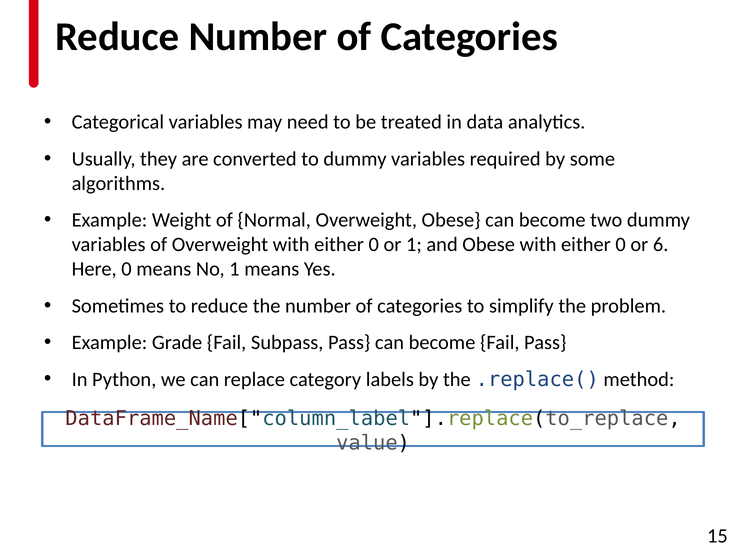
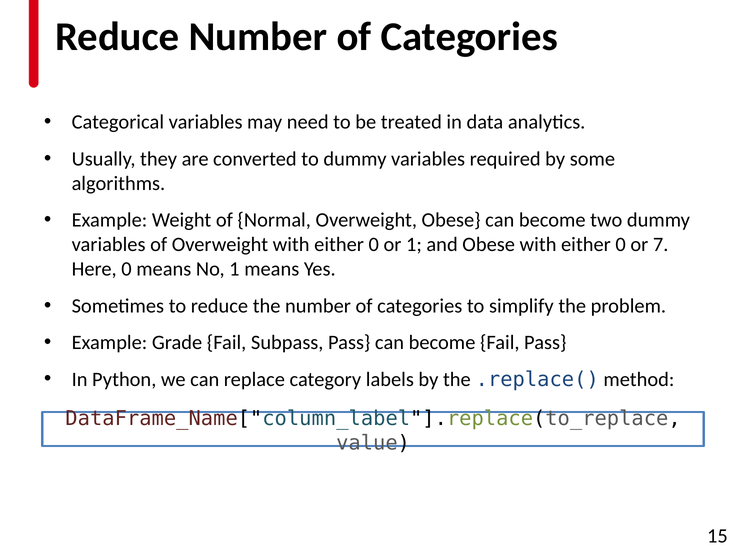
6: 6 -> 7
